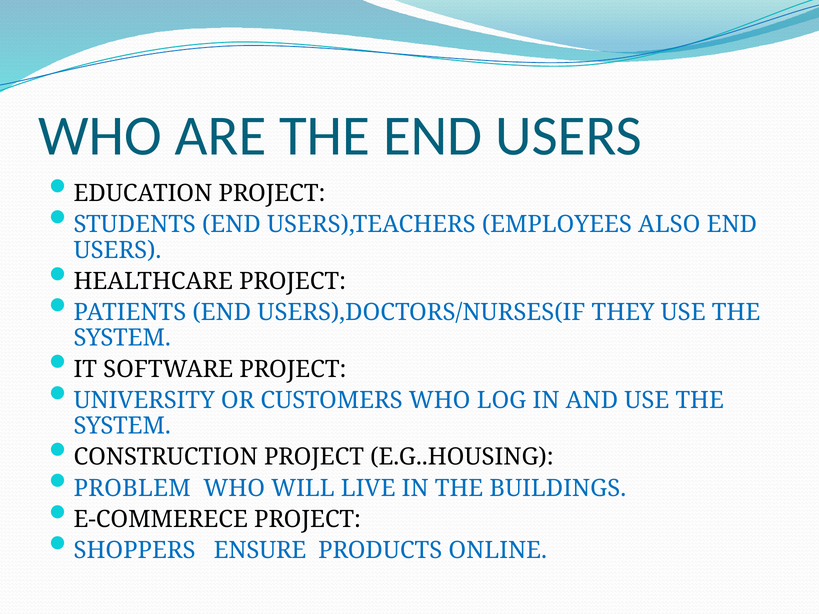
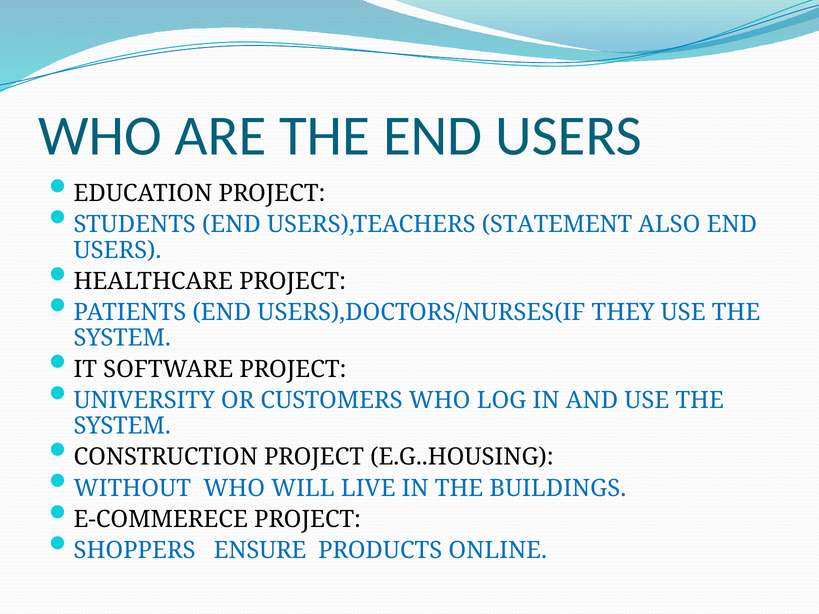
EMPLOYEES: EMPLOYEES -> STATEMENT
PROBLEM: PROBLEM -> WITHOUT
